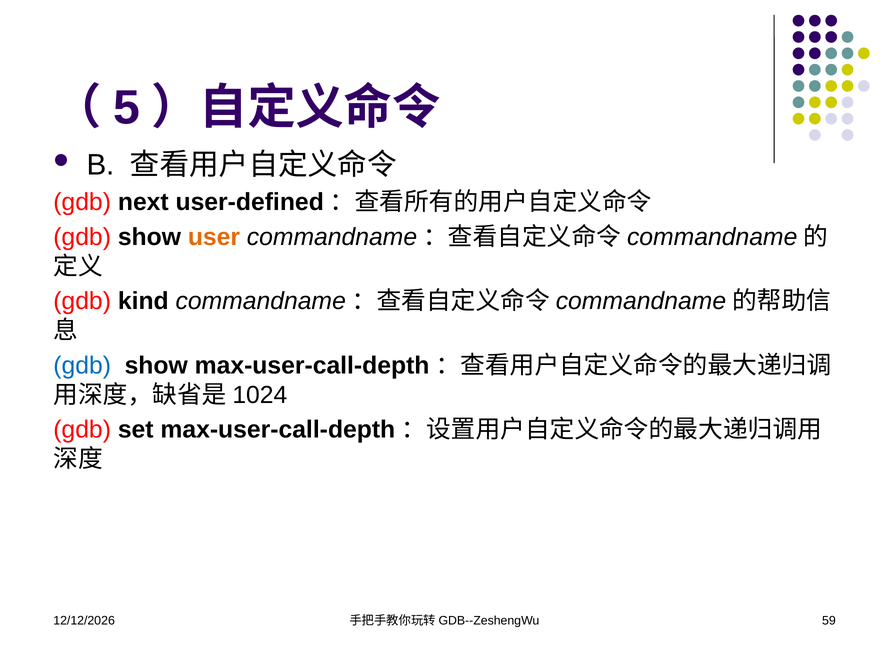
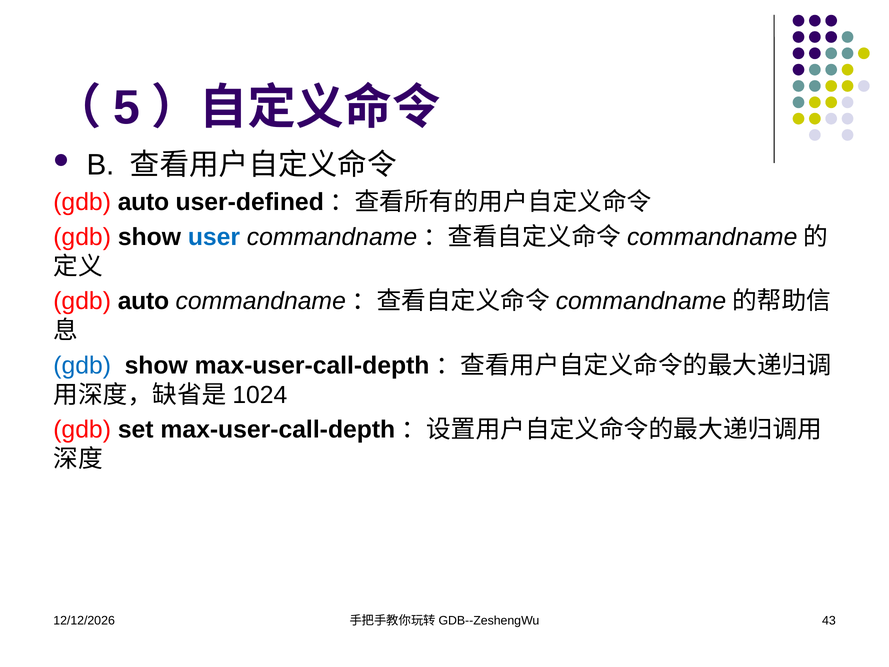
next at (143, 202): next -> auto
user colour: orange -> blue
kind at (143, 301): kind -> auto
59: 59 -> 43
